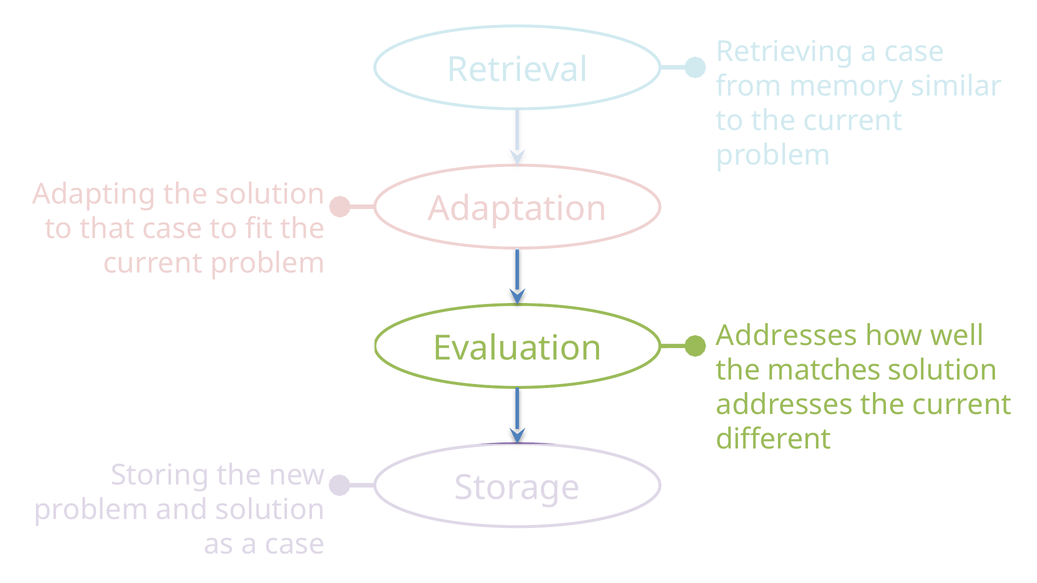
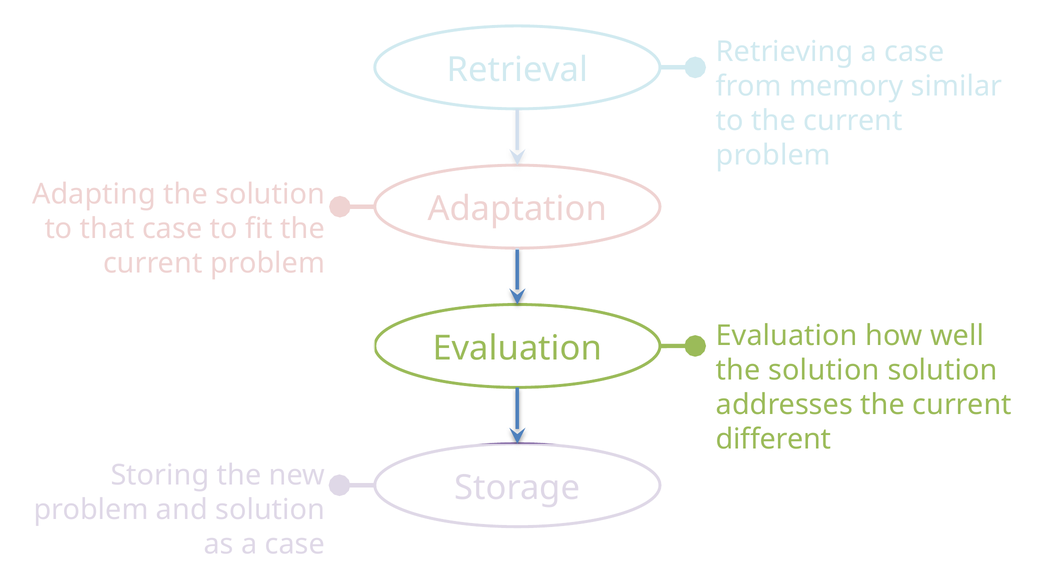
Evaluation Addresses: Addresses -> Evaluation
matches at (824, 370): matches -> solution
